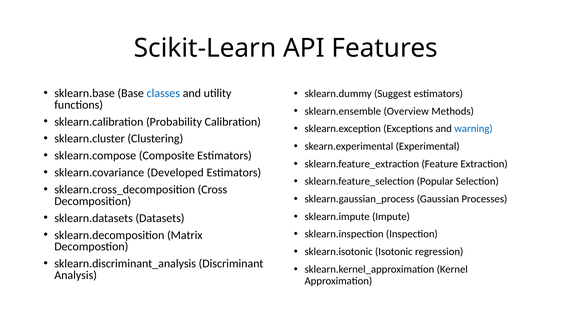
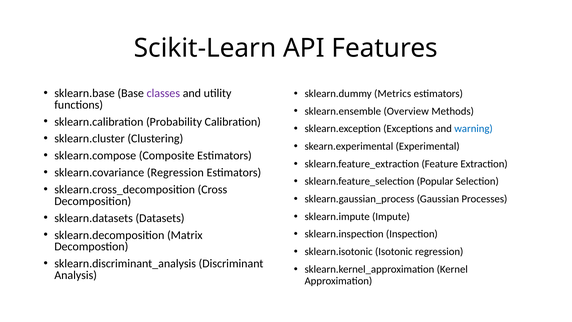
classes colour: blue -> purple
Suggest: Suggest -> Metrics
sklearn.covariance Developed: Developed -> Regression
